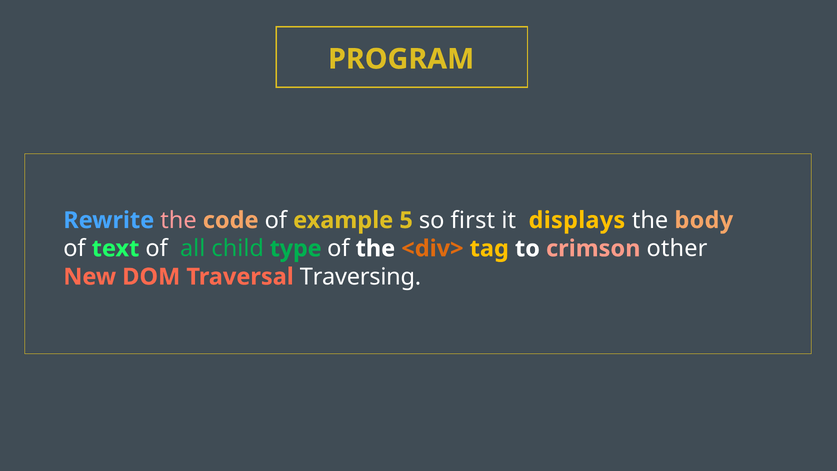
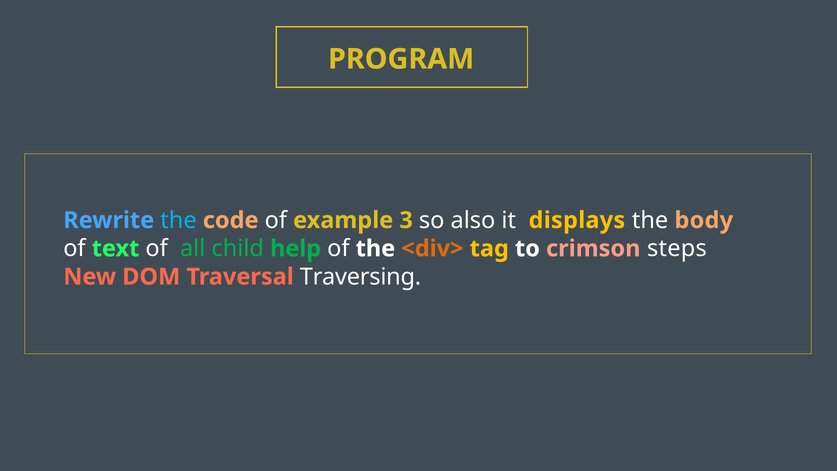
the at (179, 220) colour: pink -> light blue
5: 5 -> 3
first: first -> also
type: type -> help
other: other -> steps
